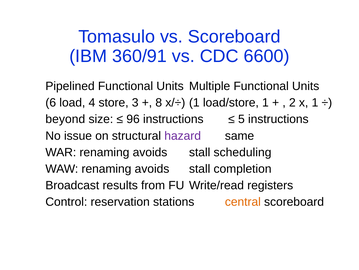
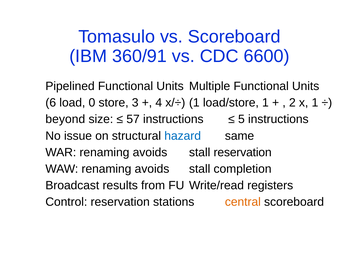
4: 4 -> 0
8: 8 -> 4
96: 96 -> 57
hazard colour: purple -> blue
stall scheduling: scheduling -> reservation
